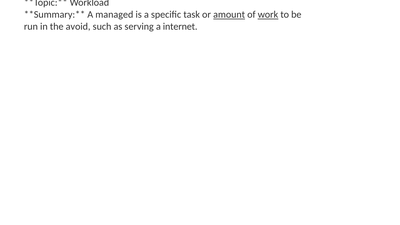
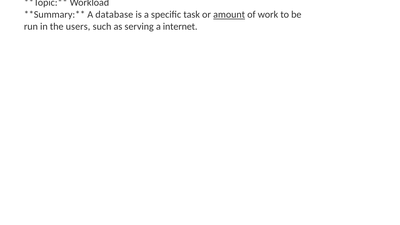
managed: managed -> database
work underline: present -> none
avoid: avoid -> users
